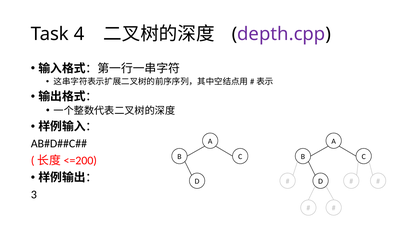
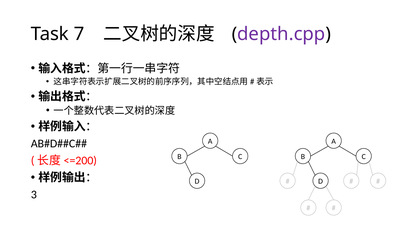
4: 4 -> 7
